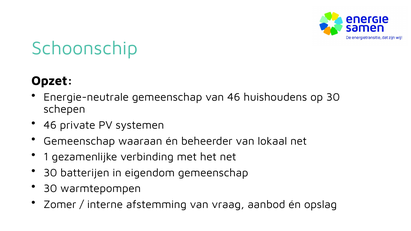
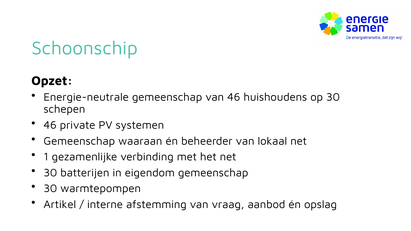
Zomer: Zomer -> Artikel
